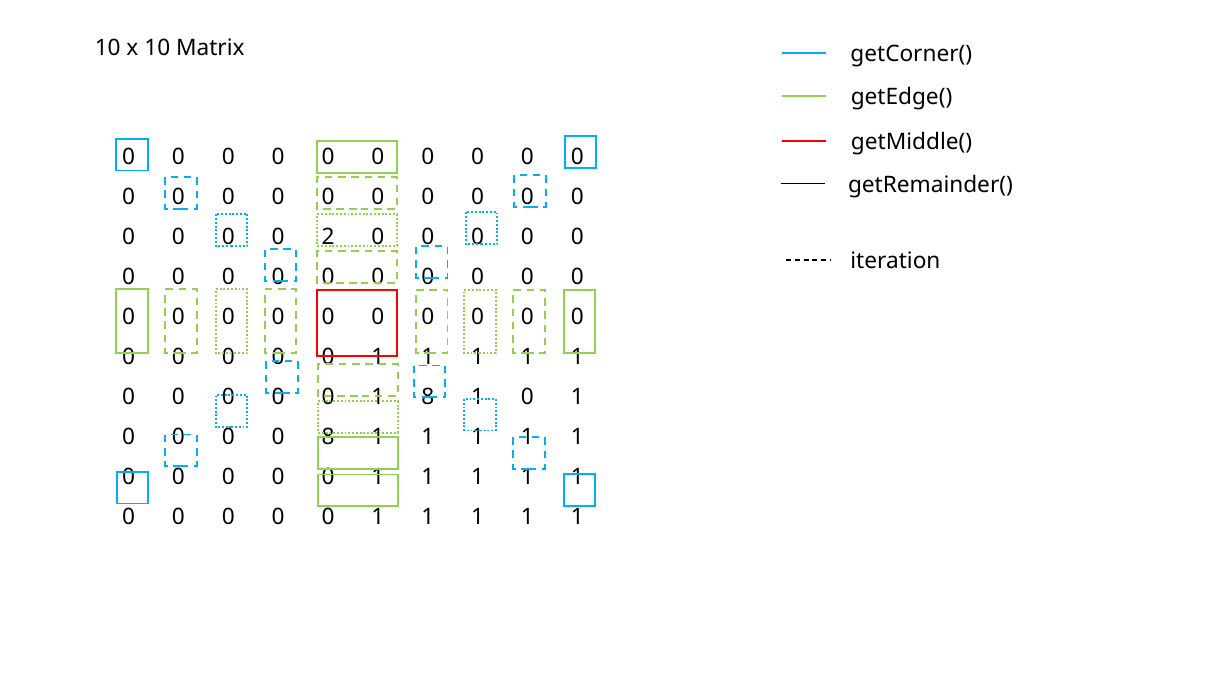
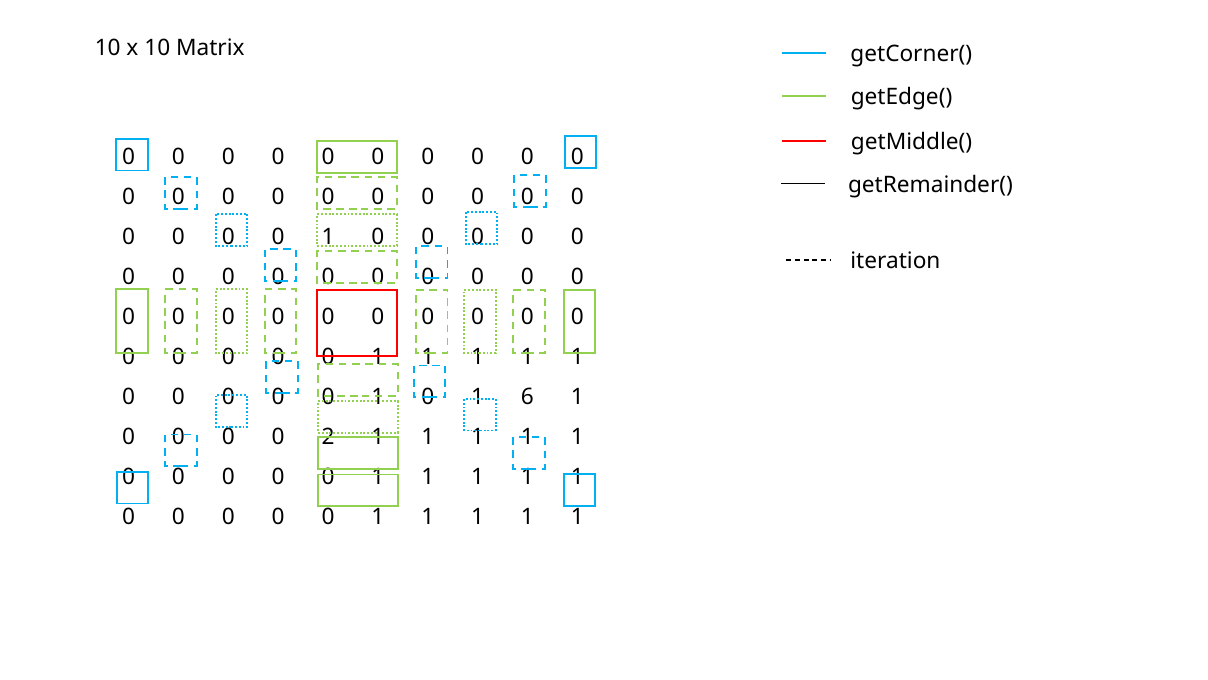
2 at (328, 237): 2 -> 1
8 at (428, 396): 8 -> 0
0 at (527, 396): 0 -> 6
0 8: 8 -> 2
